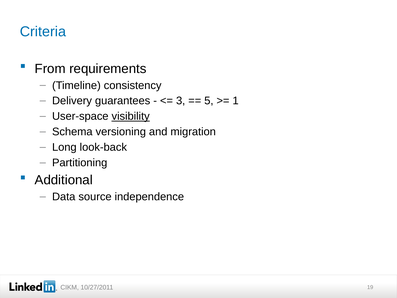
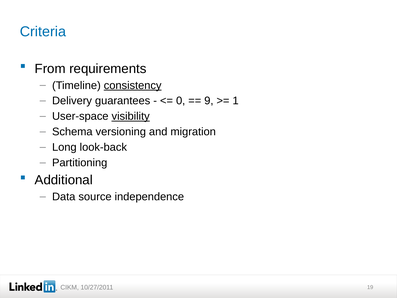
consistency underline: none -> present
3: 3 -> 0
5: 5 -> 9
